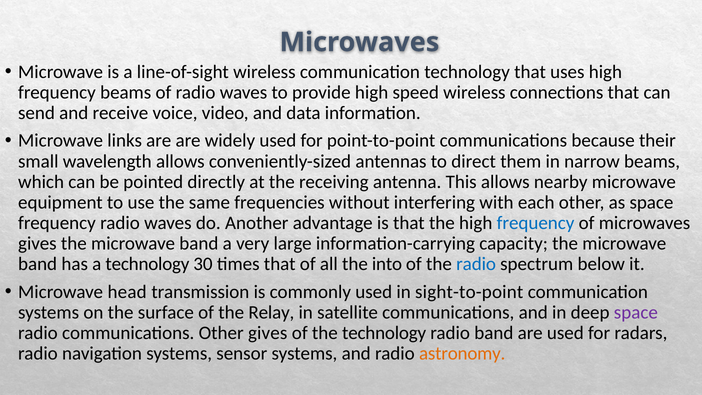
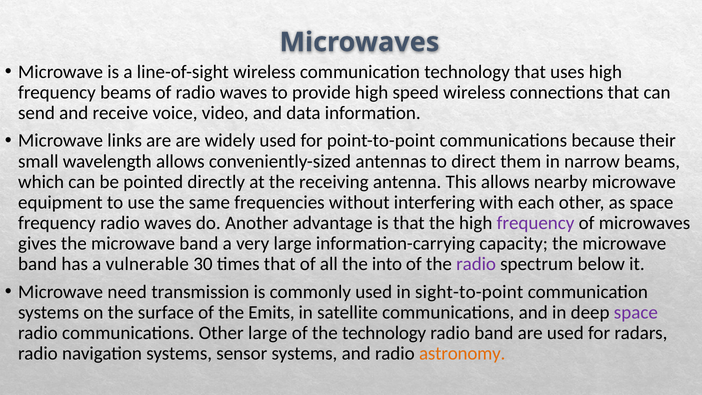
frequency at (536, 223) colour: blue -> purple
a technology: technology -> vulnerable
radio at (476, 264) colour: blue -> purple
head: head -> need
Relay: Relay -> Emits
Other gives: gives -> large
